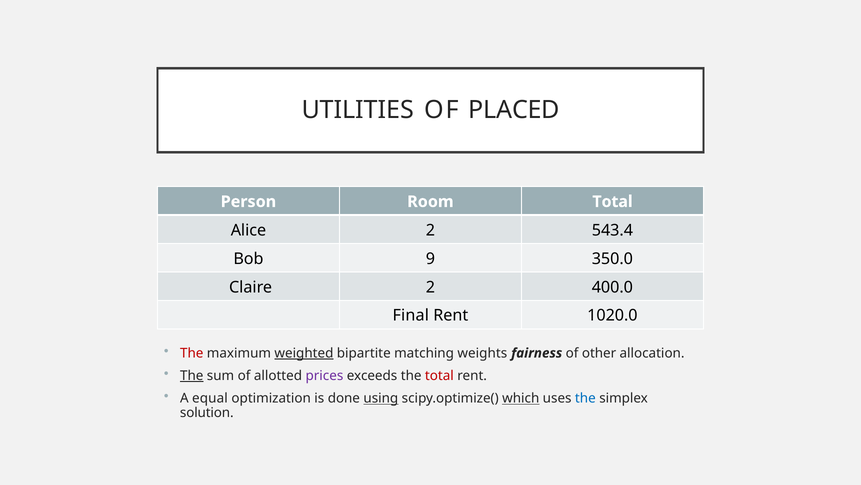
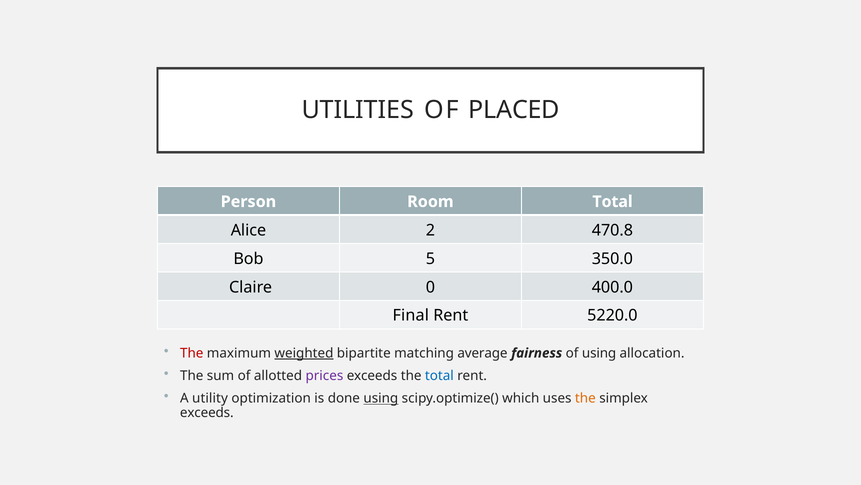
543.4: 543.4 -> 470.8
9: 9 -> 5
Claire 2: 2 -> 0
1020.0: 1020.0 -> 5220.0
weights: weights -> average
of other: other -> using
The at (192, 375) underline: present -> none
total at (439, 375) colour: red -> blue
equal: equal -> utility
which underline: present -> none
the at (585, 398) colour: blue -> orange
solution at (207, 412): solution -> exceeds
